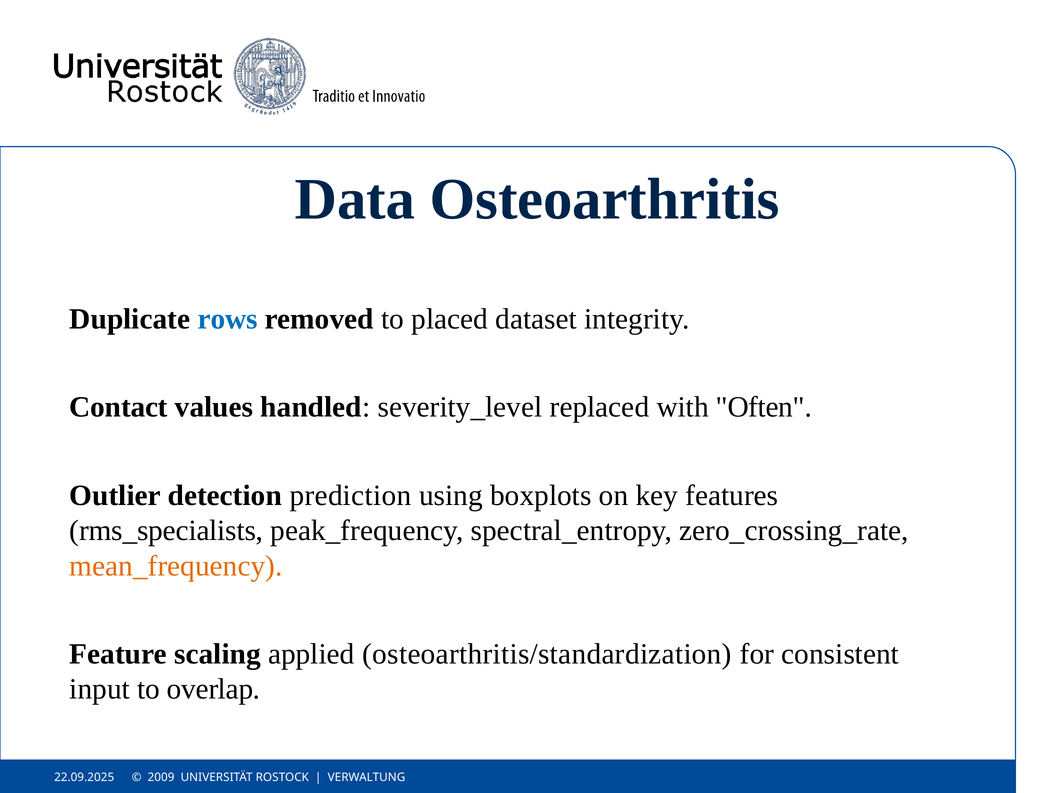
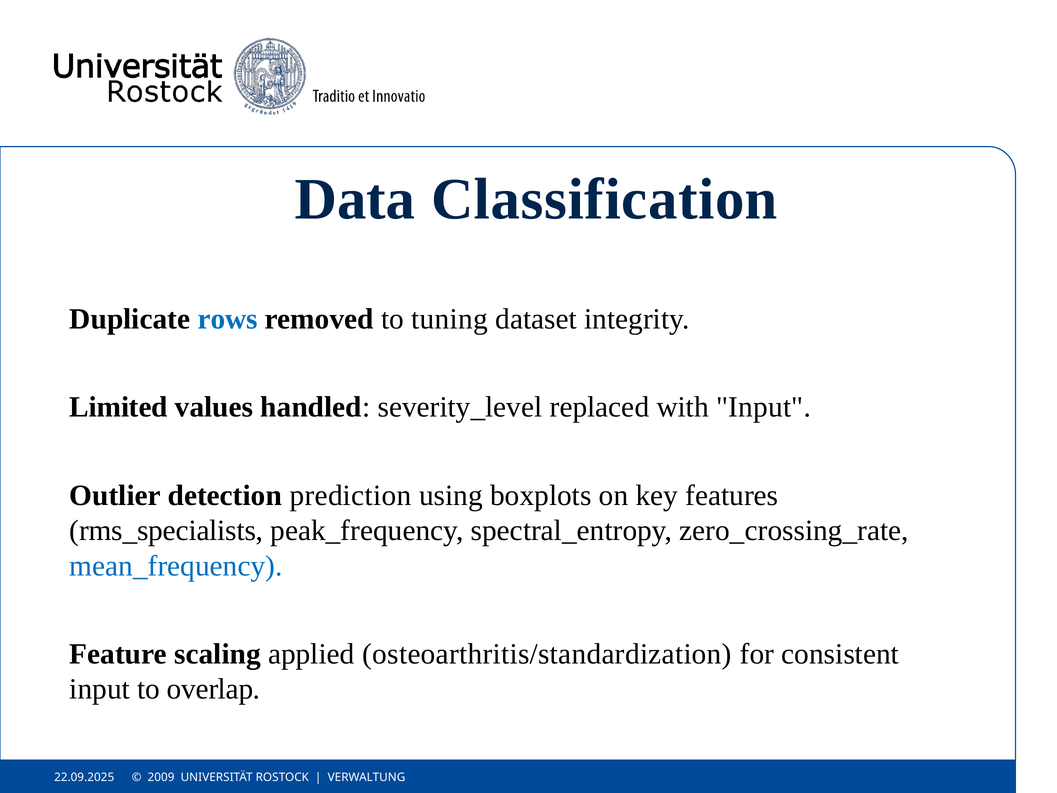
Osteoarthritis: Osteoarthritis -> Classification
placed: placed -> tuning
Contact: Contact -> Limited
with Often: Often -> Input
mean_frequency colour: orange -> blue
